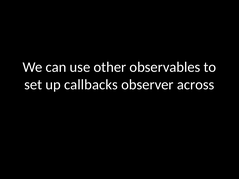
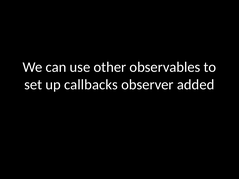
across: across -> added
